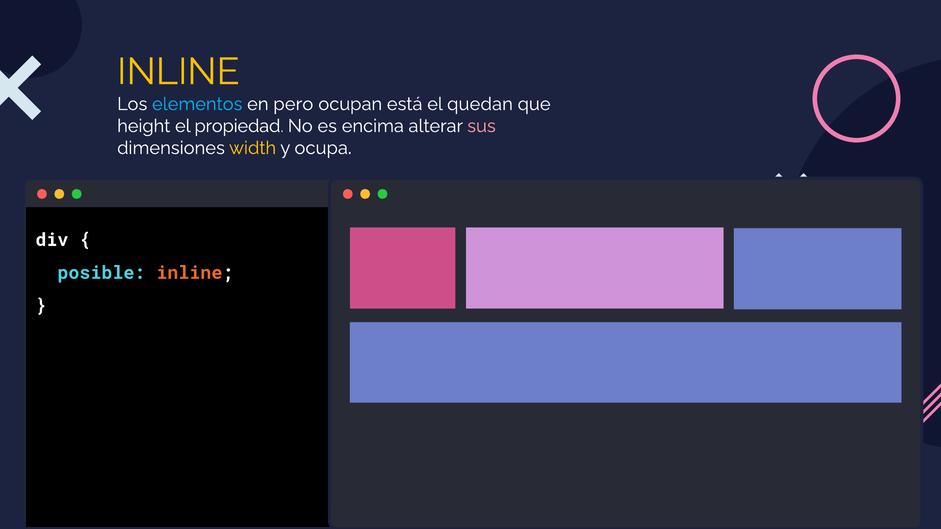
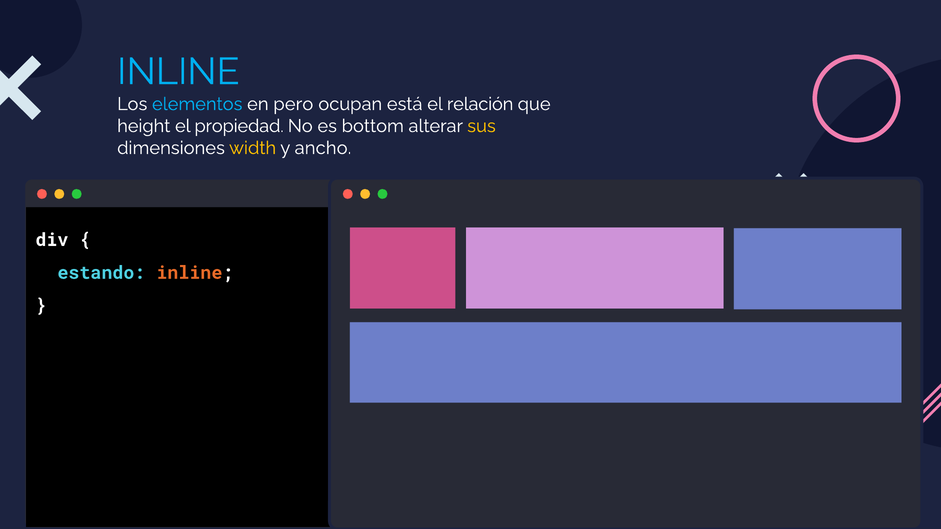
INLINE at (178, 72) colour: yellow -> light blue
quedan: quedan -> relación
encima: encima -> bottom
sus colour: pink -> yellow
ocupa: ocupa -> ancho
posible: posible -> estando
